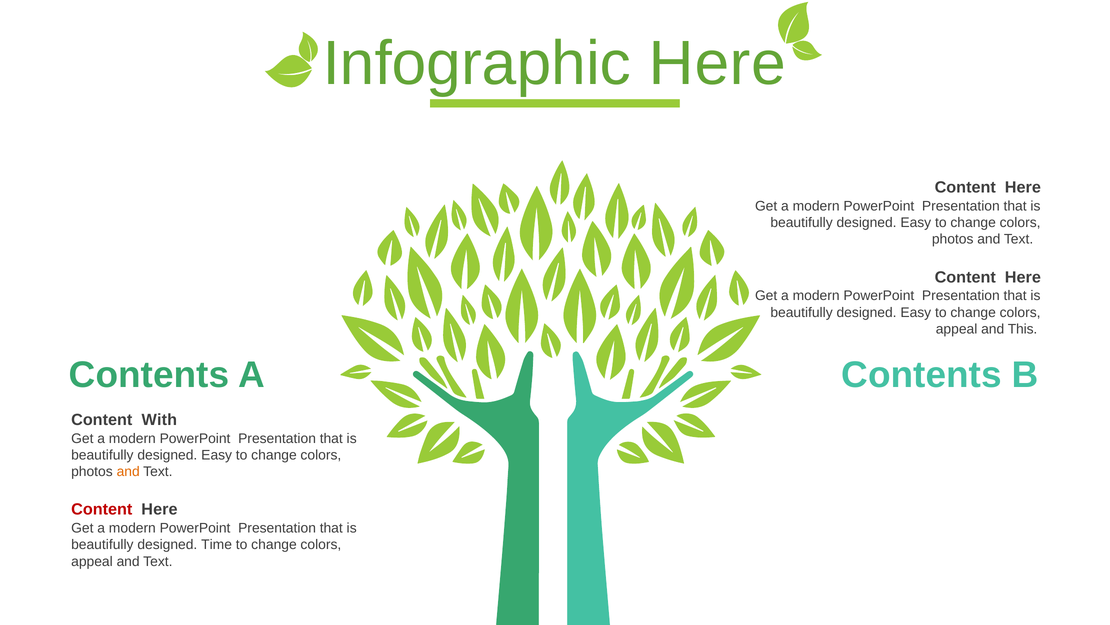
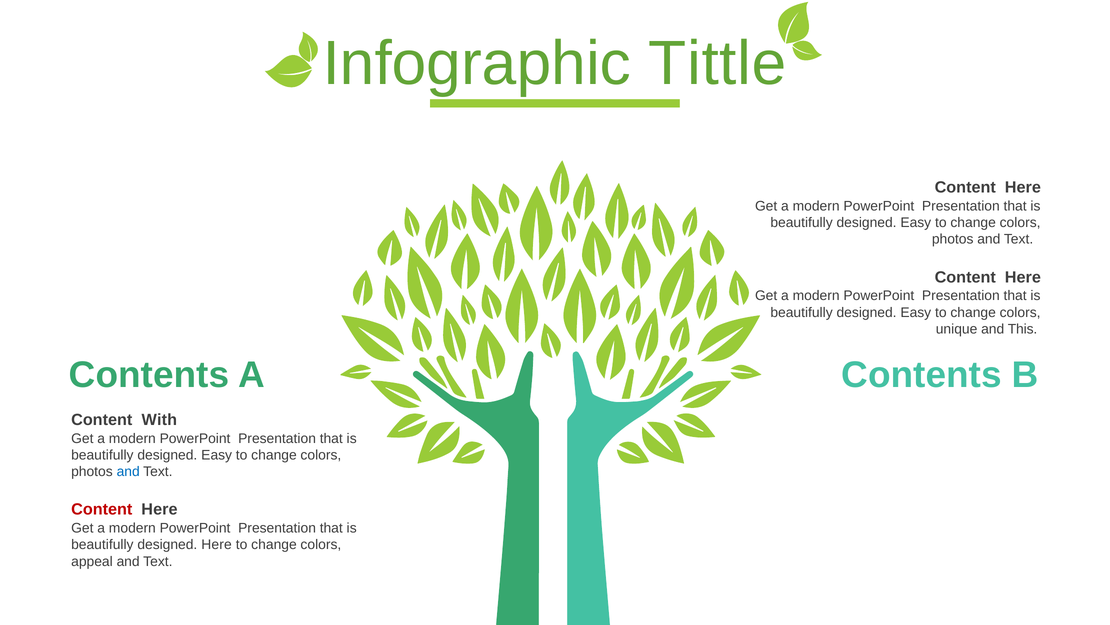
Infographic Here: Here -> Tittle
appeal at (957, 329): appeal -> unique
and at (128, 471) colour: orange -> blue
designed Time: Time -> Here
